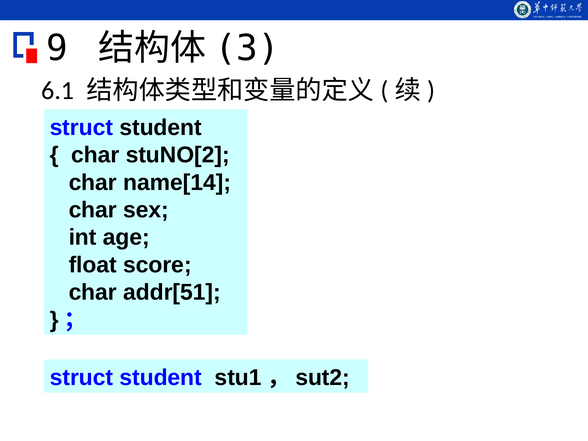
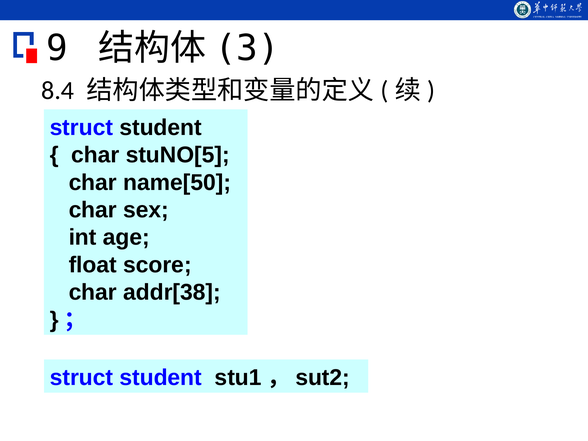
6.1: 6.1 -> 8.4
stuNO[2: stuNO[2 -> stuNO[5
name[14: name[14 -> name[50
addr[51: addr[51 -> addr[38
